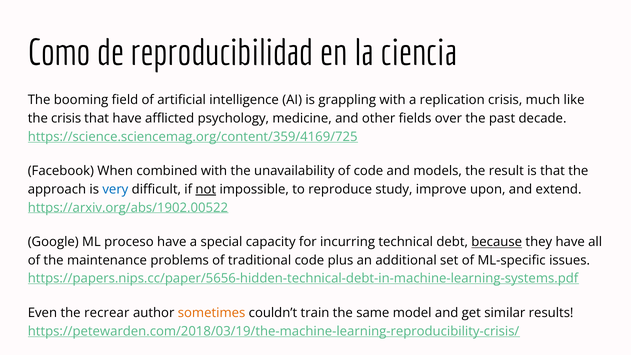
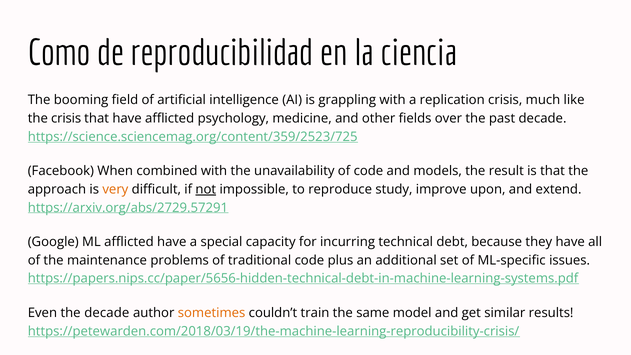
https://science.sciencemag.org/content/359/4169/725: https://science.sciencemag.org/content/359/4169/725 -> https://science.sciencemag.org/content/359/2523/725
very colour: blue -> orange
https://arxiv.org/abs/1902.00522: https://arxiv.org/abs/1902.00522 -> https://arxiv.org/abs/2729.57291
ML proceso: proceso -> afflicted
because underline: present -> none
the recrear: recrear -> decade
